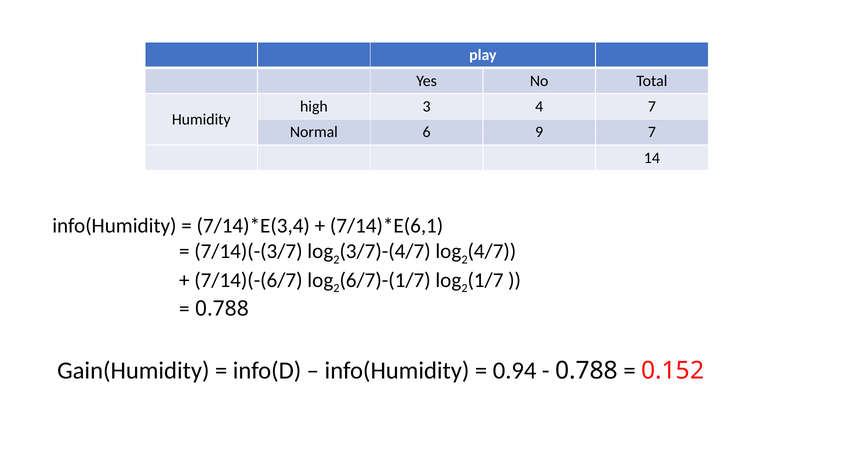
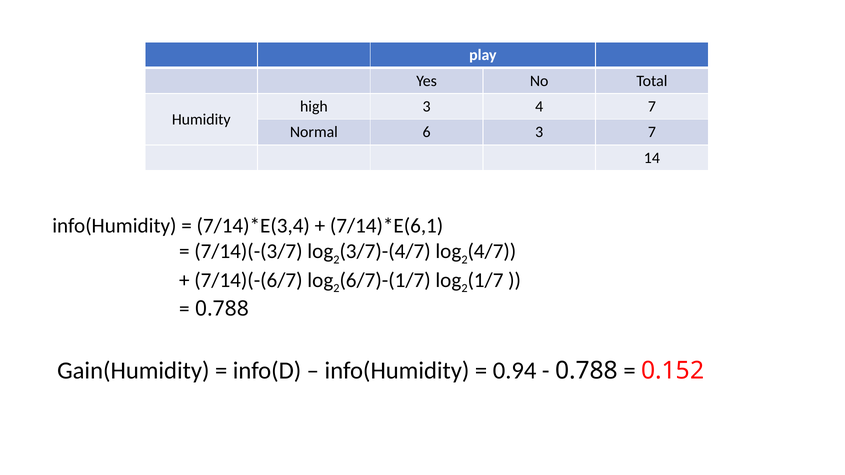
6 9: 9 -> 3
